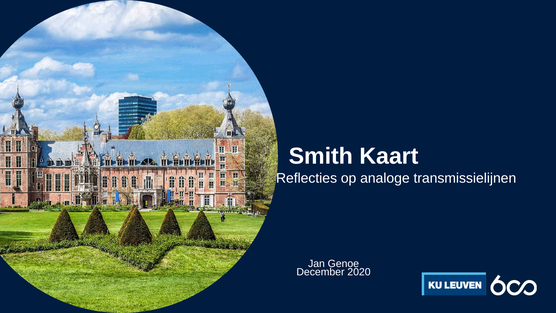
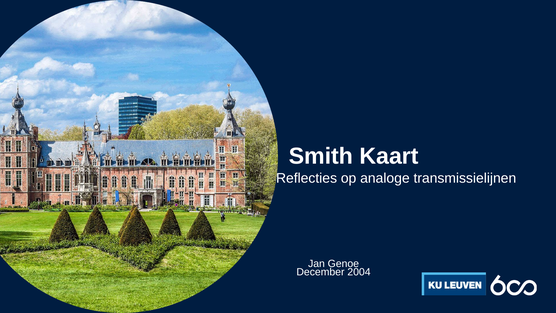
2020: 2020 -> 2004
